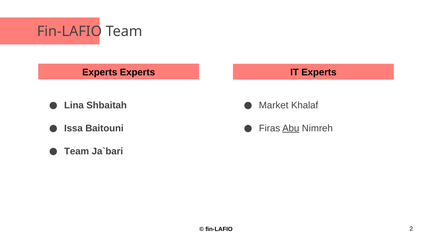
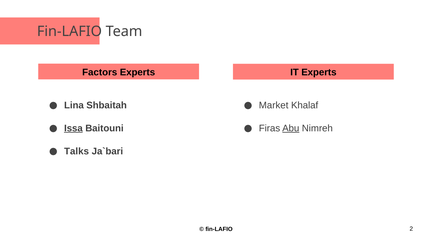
Experts at (100, 72): Experts -> Factors
Issa underline: none -> present
Team at (77, 151): Team -> Talks
